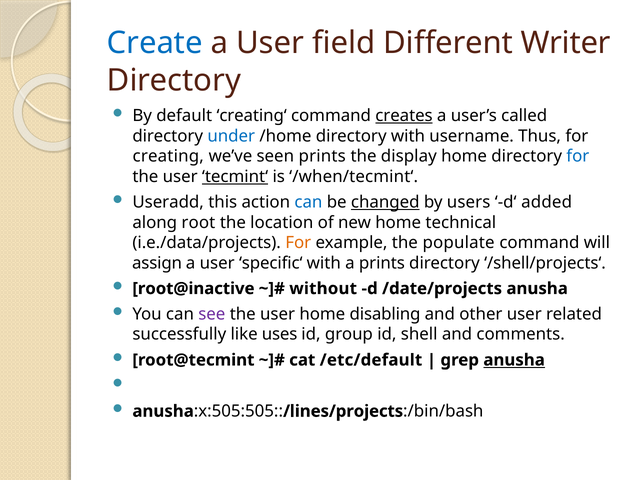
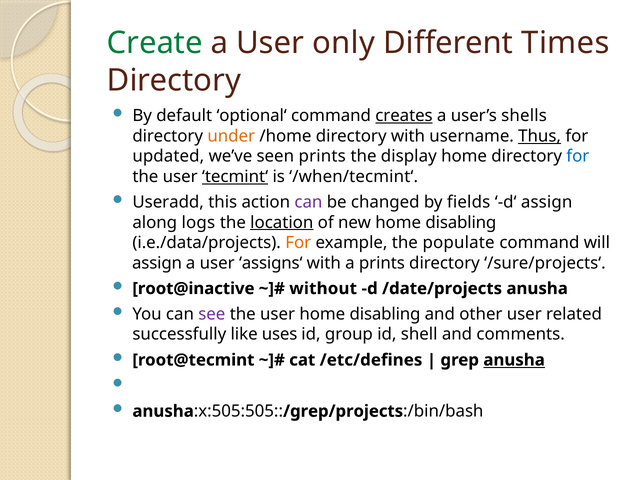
Create colour: blue -> green
field: field -> only
Writer: Writer -> Times
creating‘: creating‘ -> optional‘
called: called -> shells
under colour: blue -> orange
Thus underline: none -> present
creating: creating -> updated
can at (308, 202) colour: blue -> purple
changed underline: present -> none
users: users -> fields
d‘ added: added -> assign
root: root -> logs
location underline: none -> present
new home technical: technical -> disabling
specific‘: specific‘ -> assigns‘
/shell/projects‘: /shell/projects‘ -> /sure/projects‘
/etc/default: /etc/default -> /etc/defines
/lines/projects: /lines/projects -> /grep/projects
